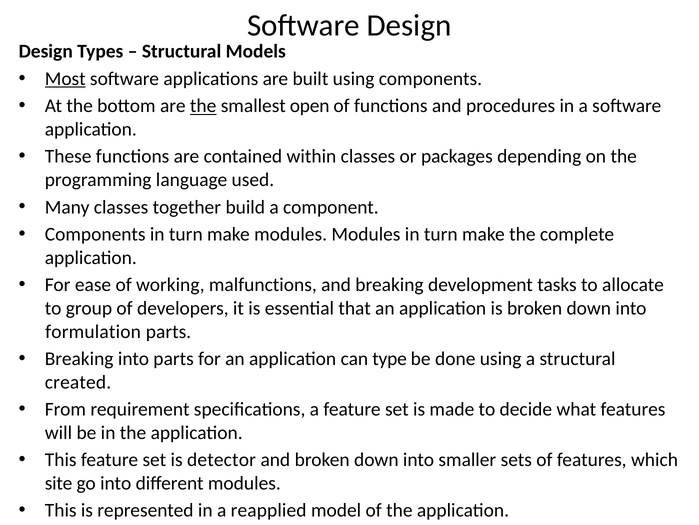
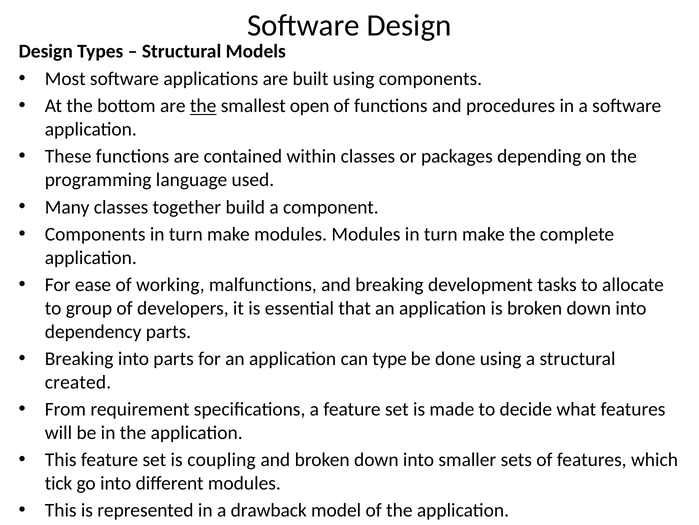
Most underline: present -> none
formulation: formulation -> dependency
detector: detector -> coupling
site: site -> tick
reapplied: reapplied -> drawback
